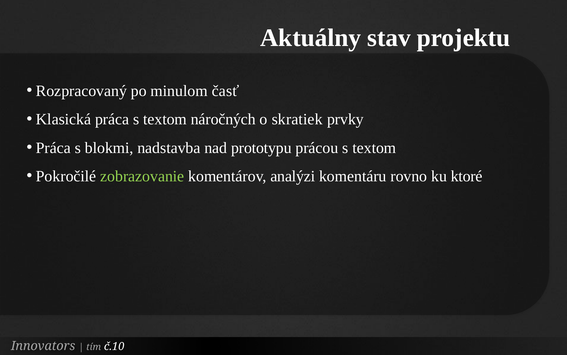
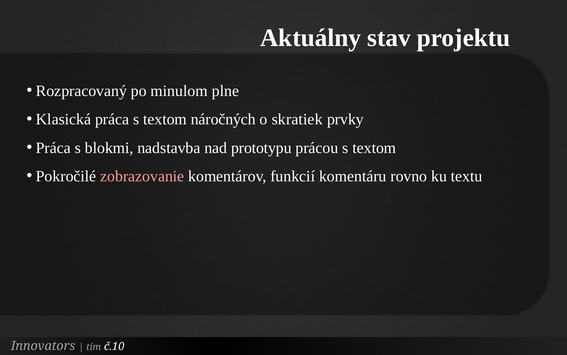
časť: časť -> plne
zobrazovanie colour: light green -> pink
analýzi: analýzi -> funkcií
ktoré: ktoré -> textu
